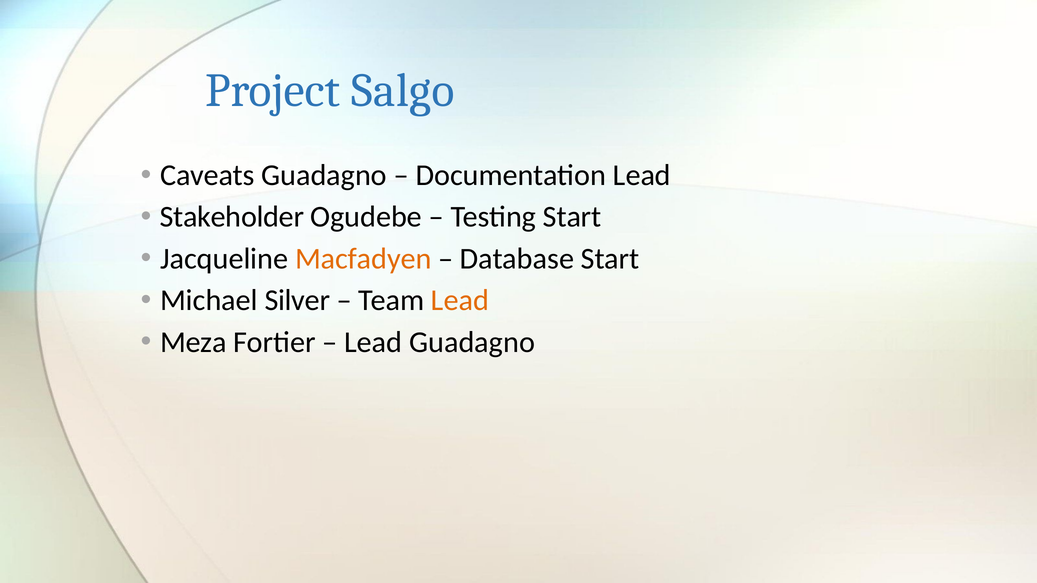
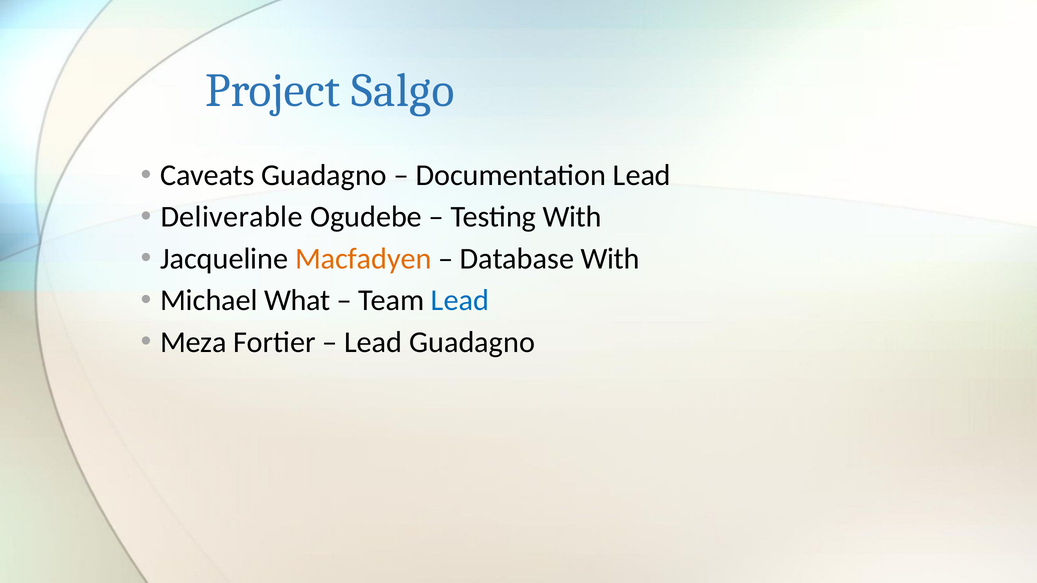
Stakeholder: Stakeholder -> Deliverable
Testing Start: Start -> With
Database Start: Start -> With
Silver: Silver -> What
Lead at (460, 301) colour: orange -> blue
